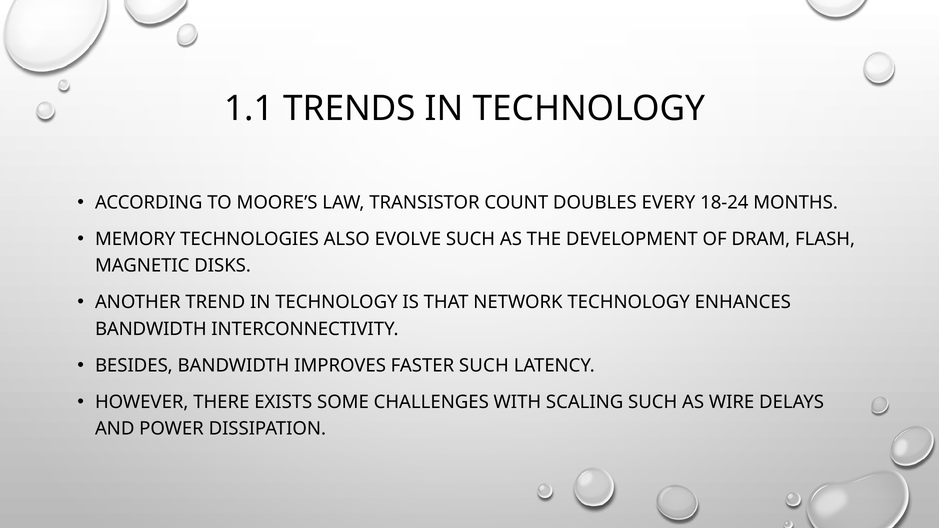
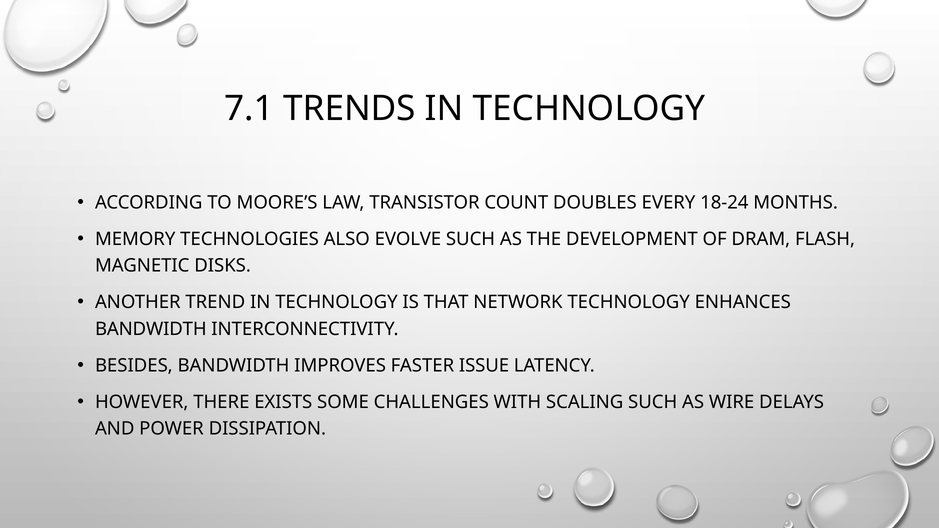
1.1: 1.1 -> 7.1
FASTER SUCH: SUCH -> ISSUE
